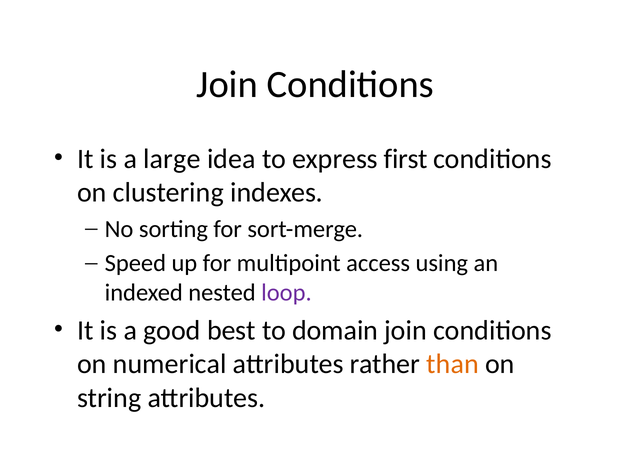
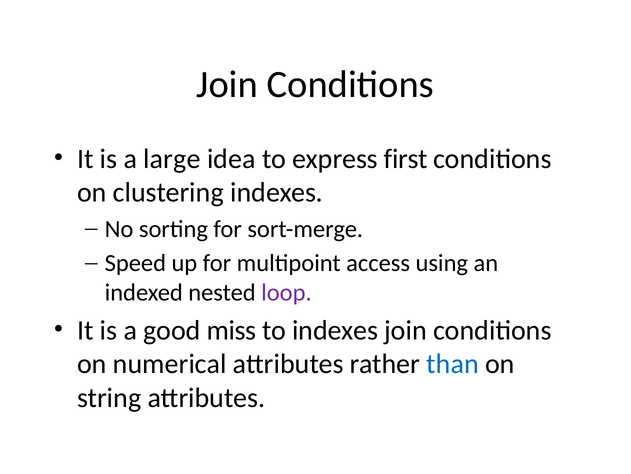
best: best -> miss
to domain: domain -> indexes
than colour: orange -> blue
